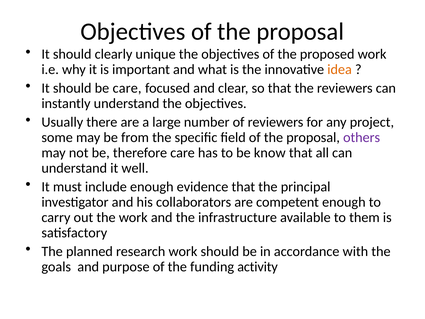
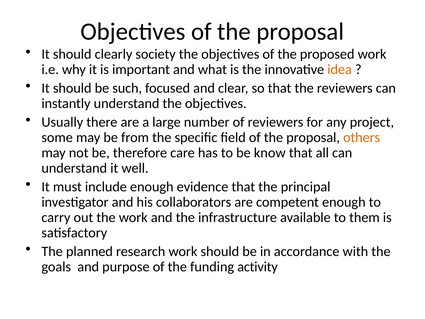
unique: unique -> society
be care: care -> such
others colour: purple -> orange
